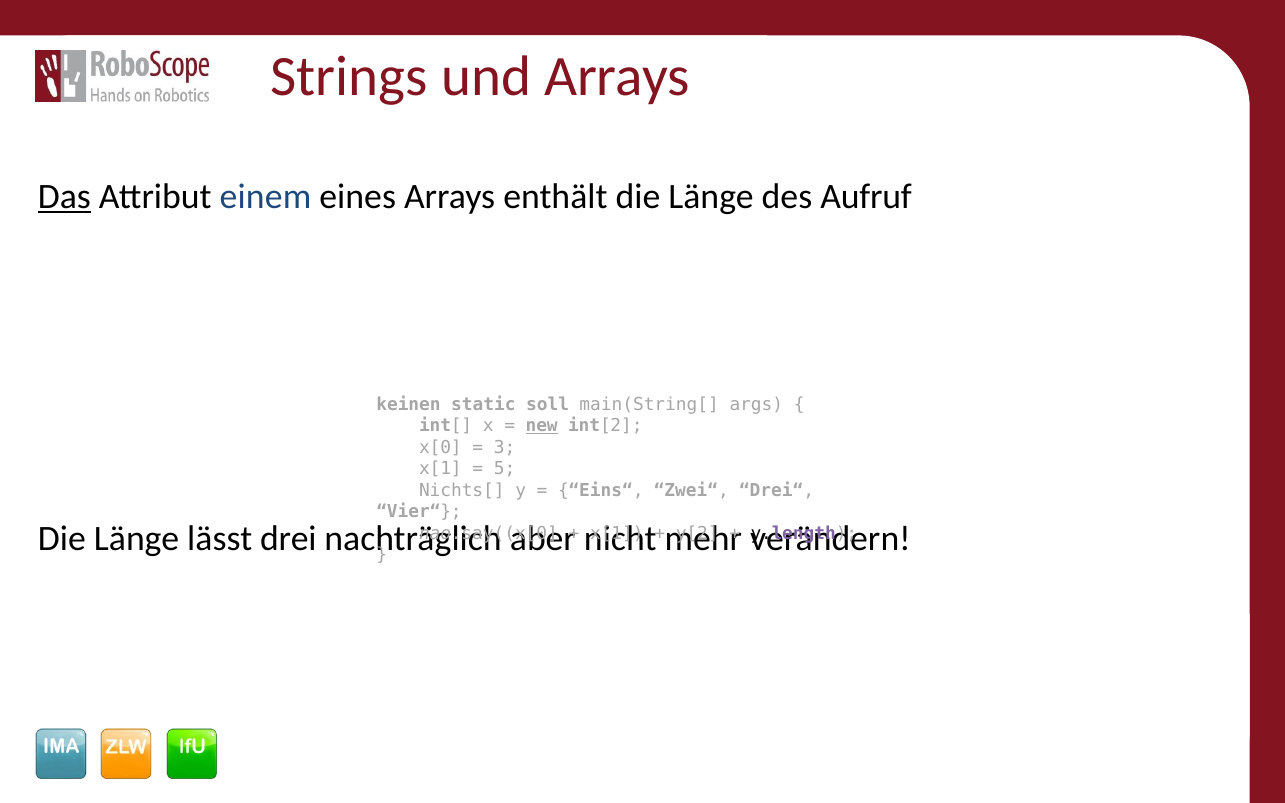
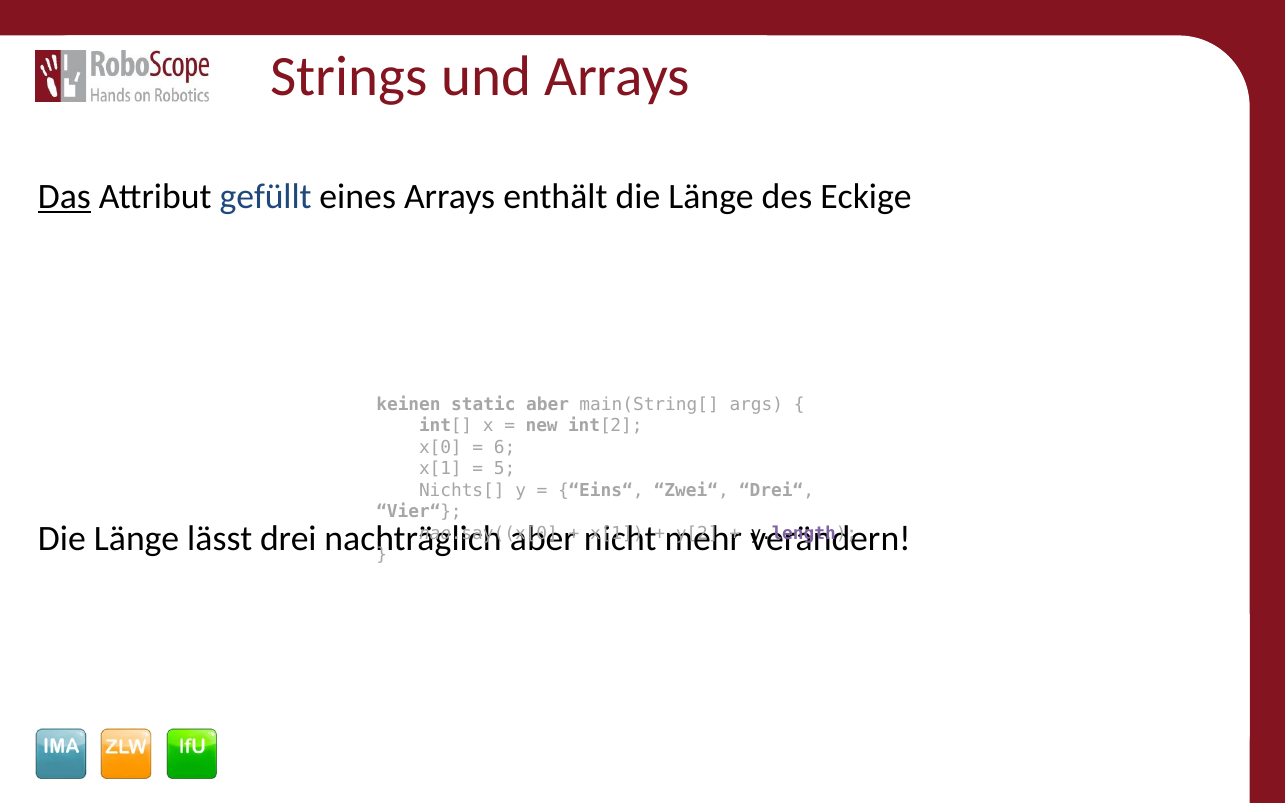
einem: einem -> gefüllt
Aufruf: Aufruf -> Eckige
static soll: soll -> aber
new underline: present -> none
3: 3 -> 6
